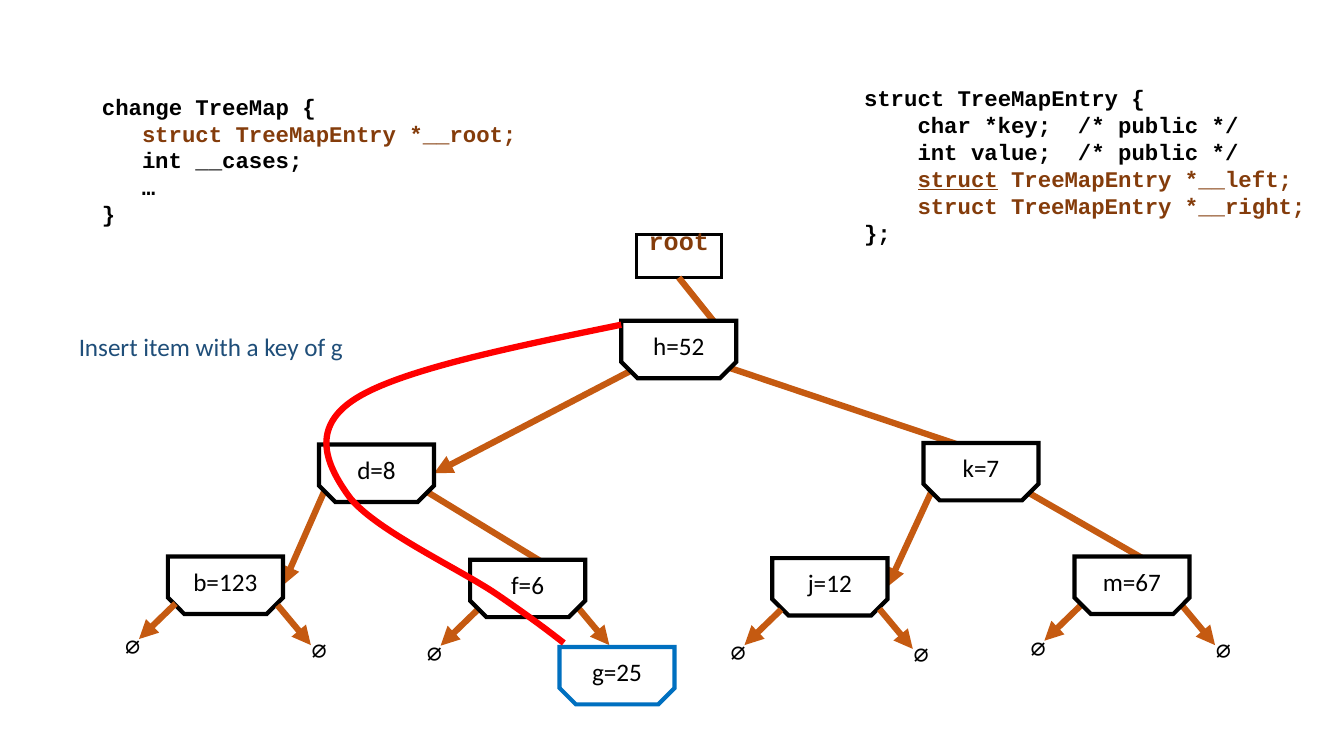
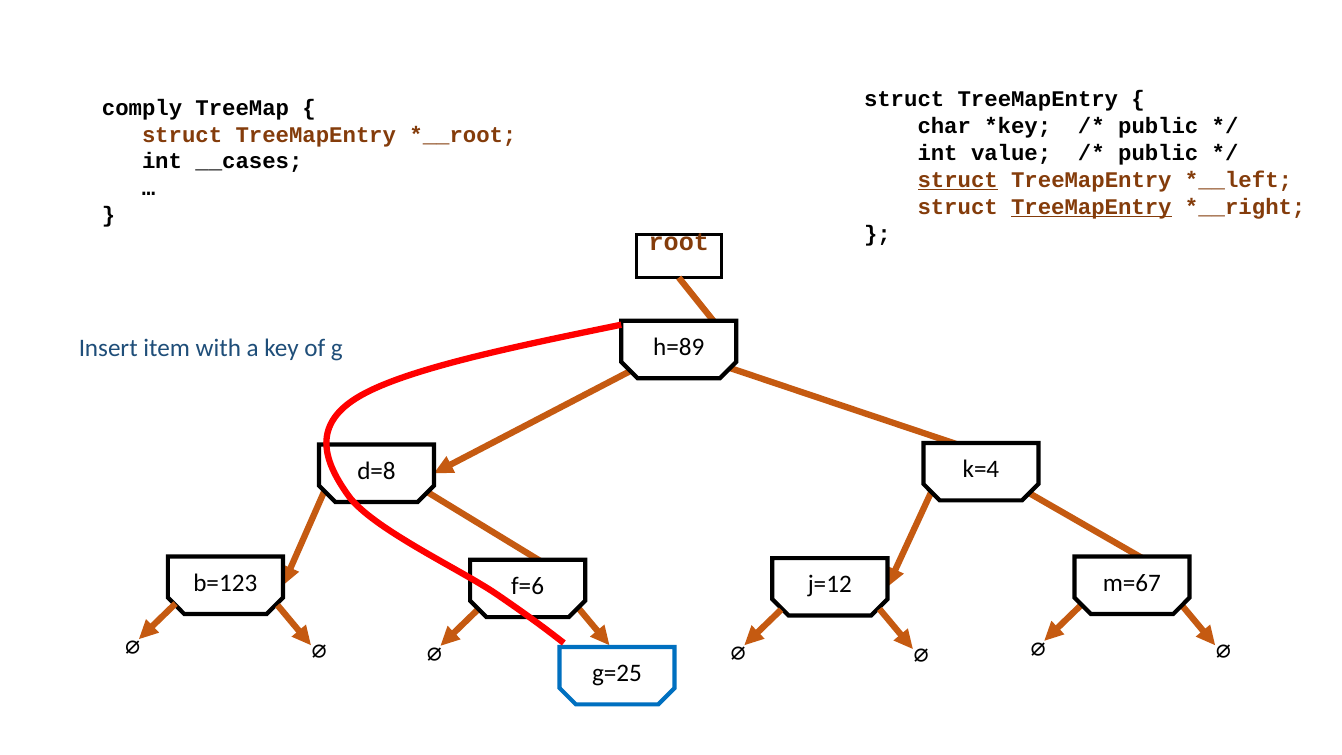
change: change -> comply
TreeMapEntry at (1091, 207) underline: none -> present
h=52: h=52 -> h=89
k=7: k=7 -> k=4
